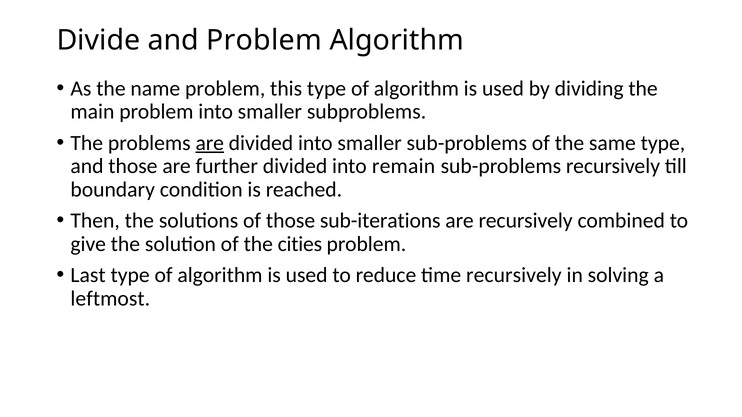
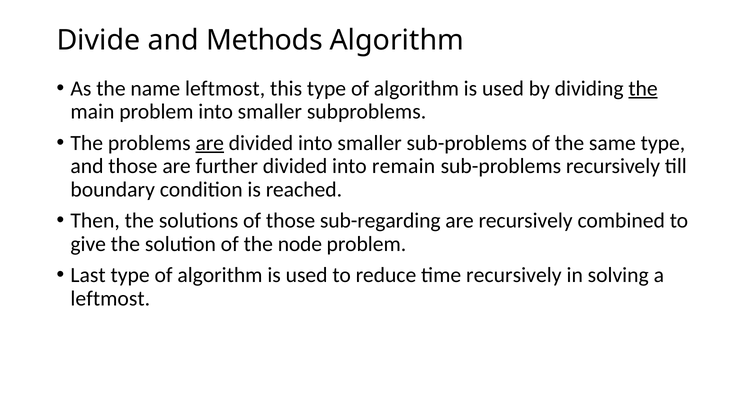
and Problem: Problem -> Methods
name problem: problem -> leftmost
the at (643, 89) underline: none -> present
sub-iterations: sub-iterations -> sub-regarding
cities: cities -> node
